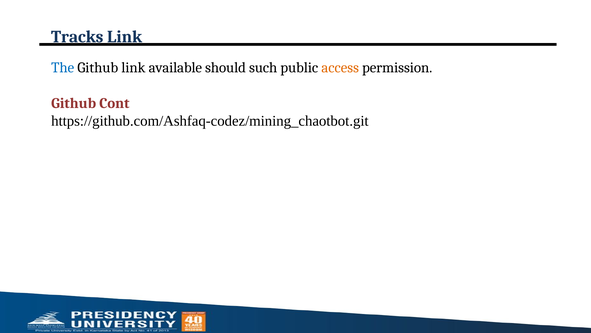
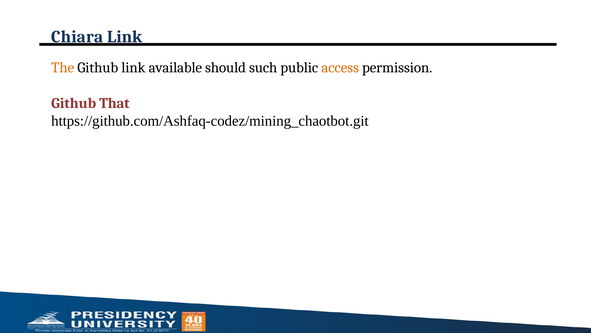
Tracks: Tracks -> Chiara
The colour: blue -> orange
Cont: Cont -> That
